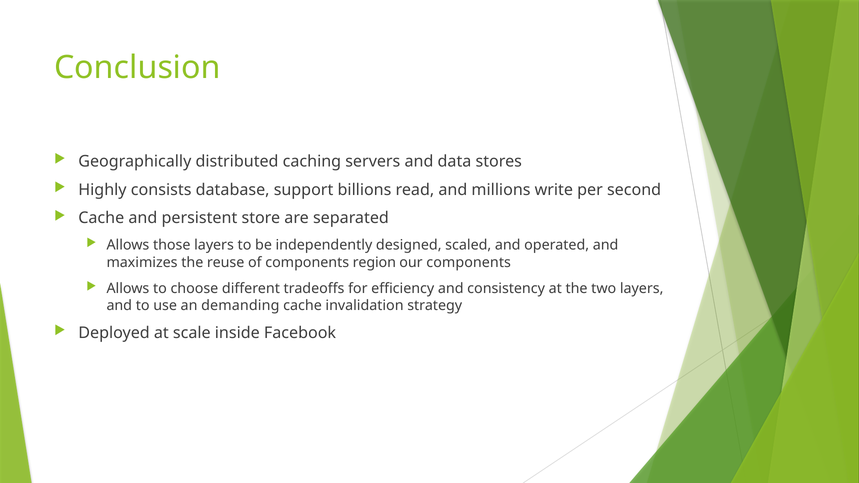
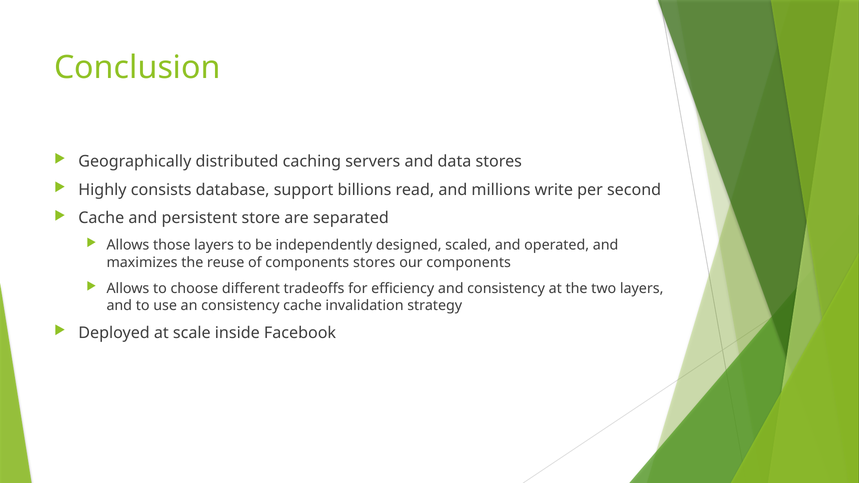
components region: region -> stores
an demanding: demanding -> consistency
